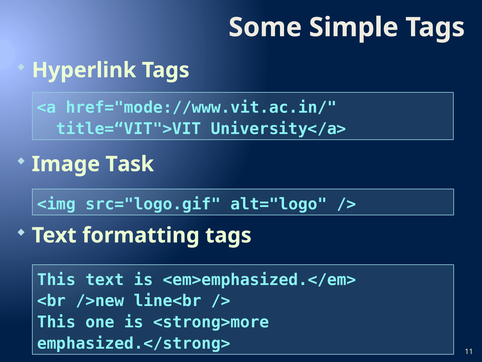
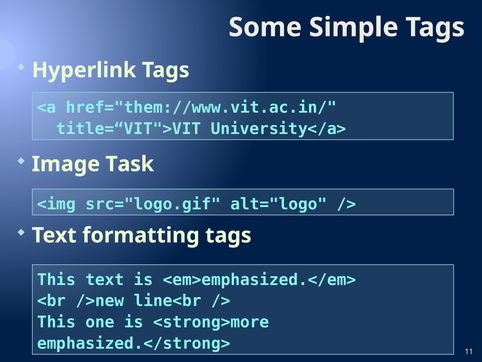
href="mode://www.vit.ac.in/: href="mode://www.vit.ac.in/ -> href="them://www.vit.ac.in/
